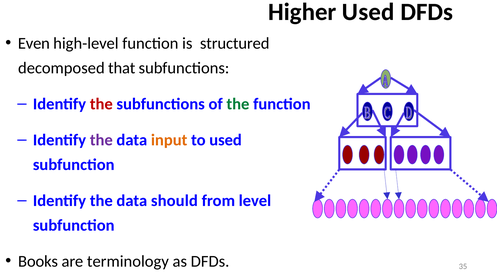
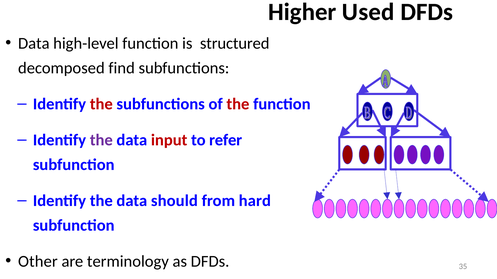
Even at (34, 43): Even -> Data
that: that -> find
the at (238, 104) colour: green -> red
input colour: orange -> red
to used: used -> refer
level: level -> hard
Books: Books -> Other
